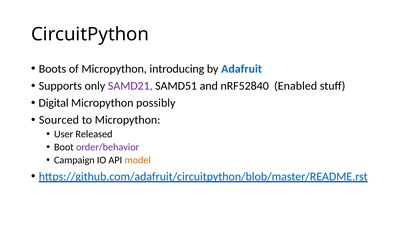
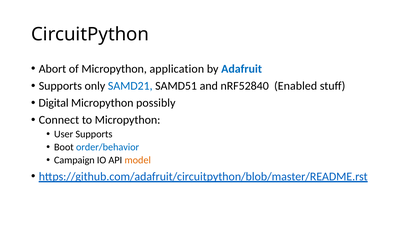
Boots: Boots -> Abort
introducing: introducing -> application
SAMD21 colour: purple -> blue
Sourced: Sourced -> Connect
User Released: Released -> Supports
order/behavior colour: purple -> blue
